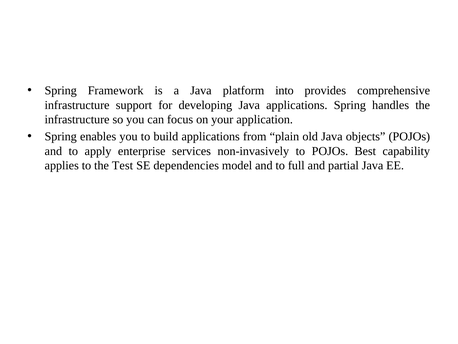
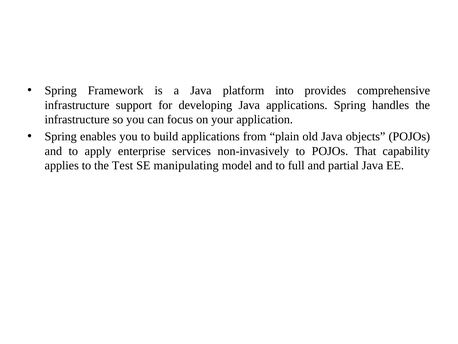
Best: Best -> That
dependencies: dependencies -> manipulating
